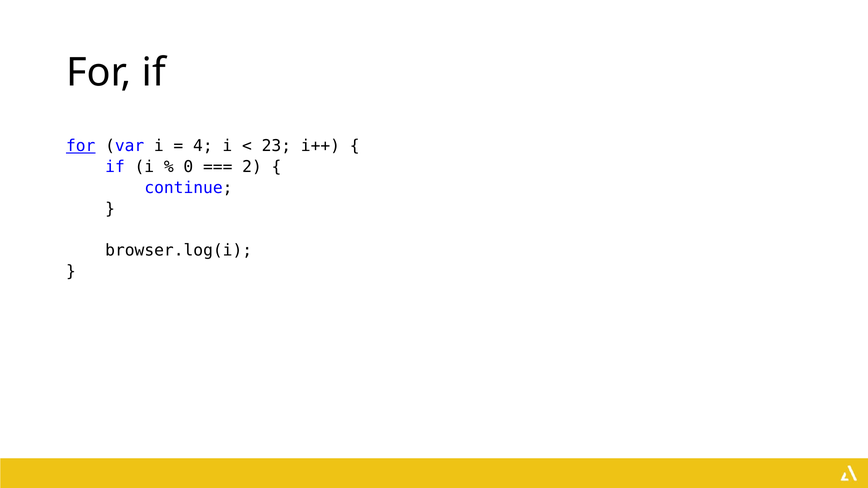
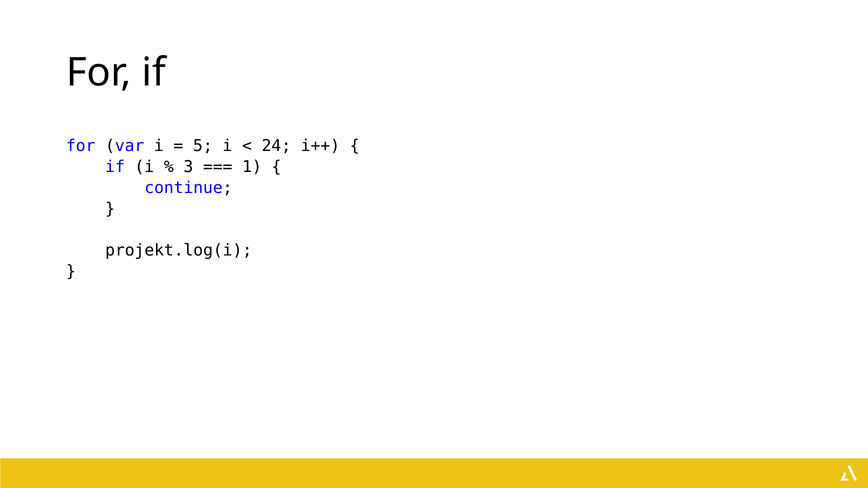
for at (81, 146) underline: present -> none
4: 4 -> 5
23: 23 -> 24
0: 0 -> 3
2: 2 -> 1
browser.log(i: browser.log(i -> projekt.log(i
